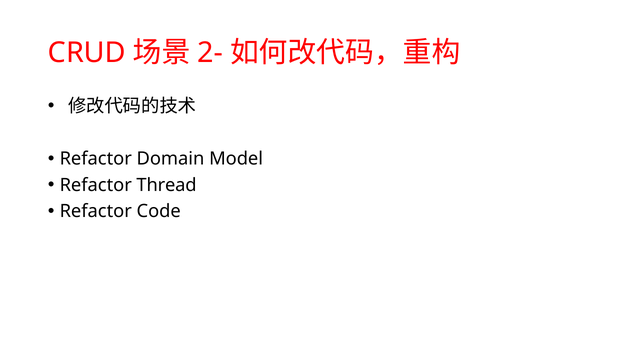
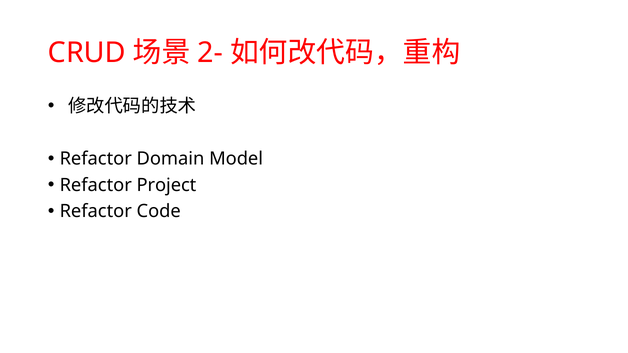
Thread: Thread -> Project
